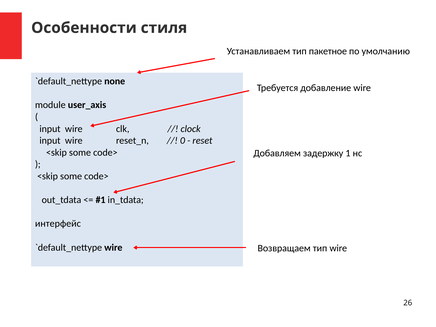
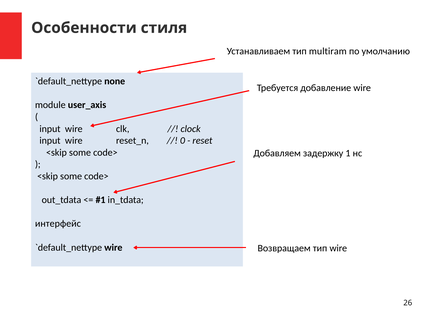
пакетное: пакетное -> multiram
